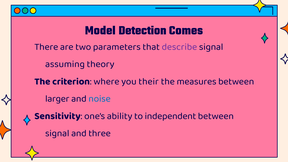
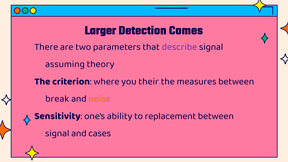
Model: Model -> Larger
larger: larger -> break
noise colour: blue -> orange
independent: independent -> replacement
three: three -> cases
